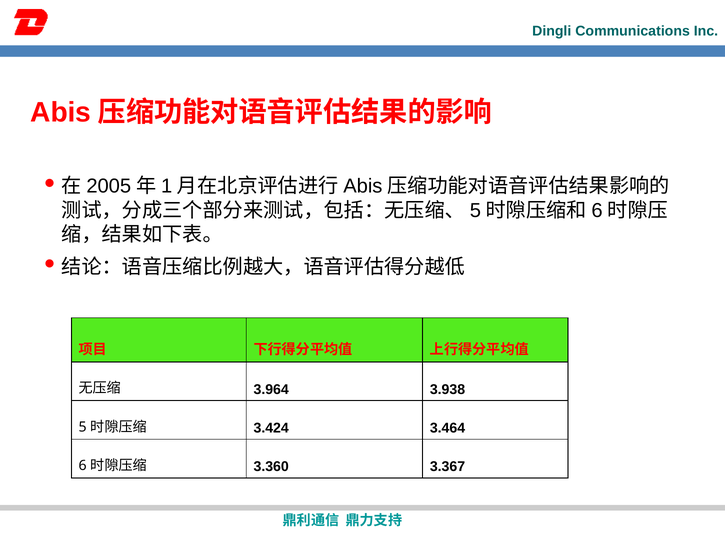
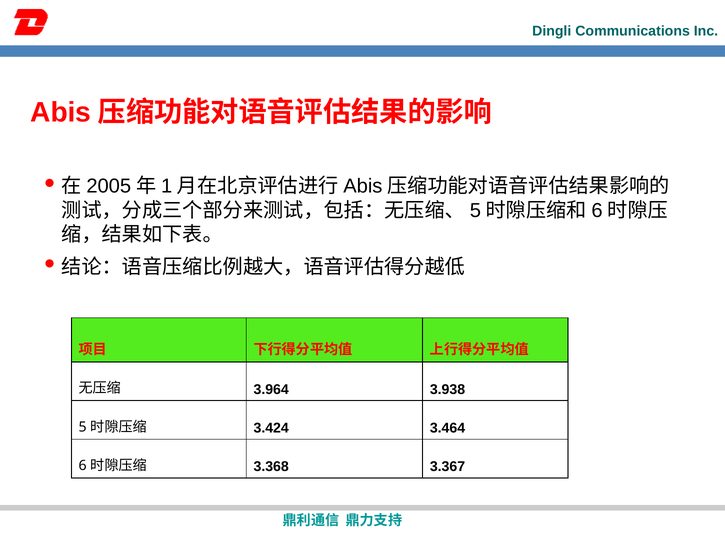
3.360: 3.360 -> 3.368
